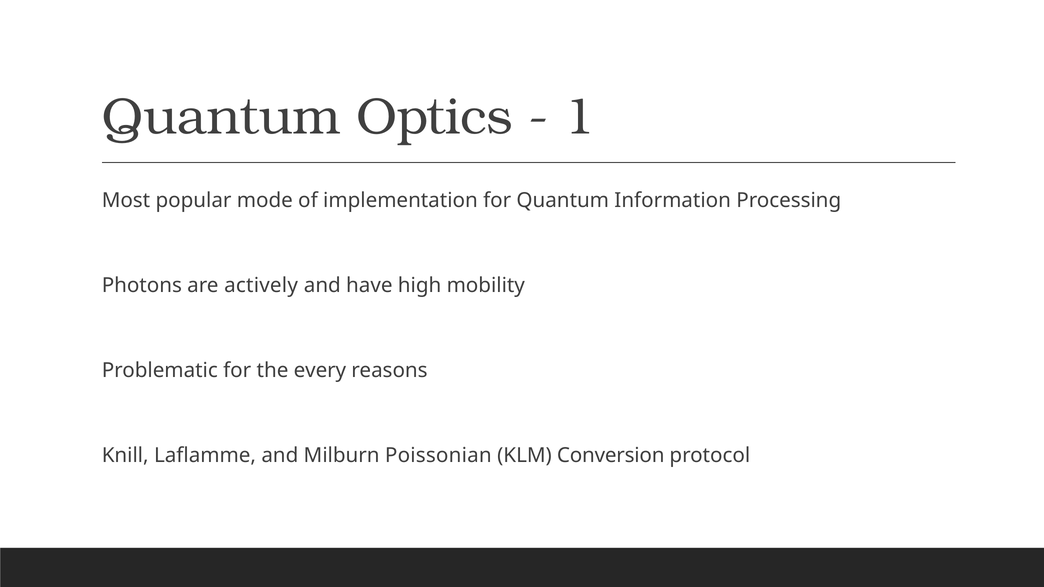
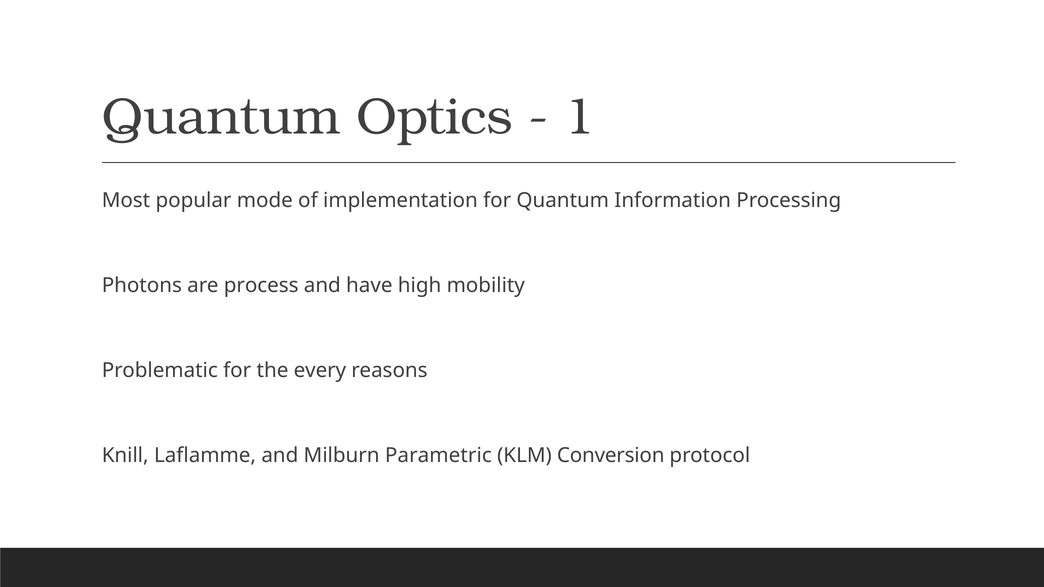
actively: actively -> process
Poissonian: Poissonian -> Parametric
